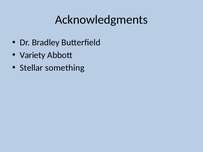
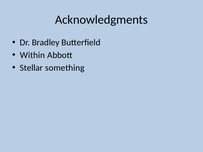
Variety: Variety -> Within
